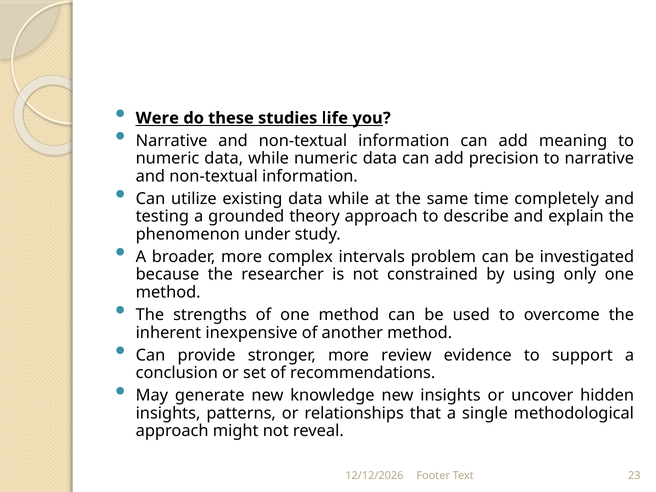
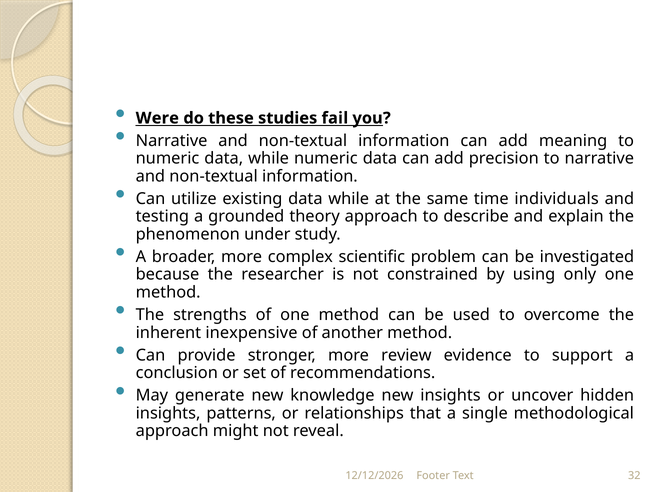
life: life -> fail
completely: completely -> individuals
intervals: intervals -> scientific
23: 23 -> 32
